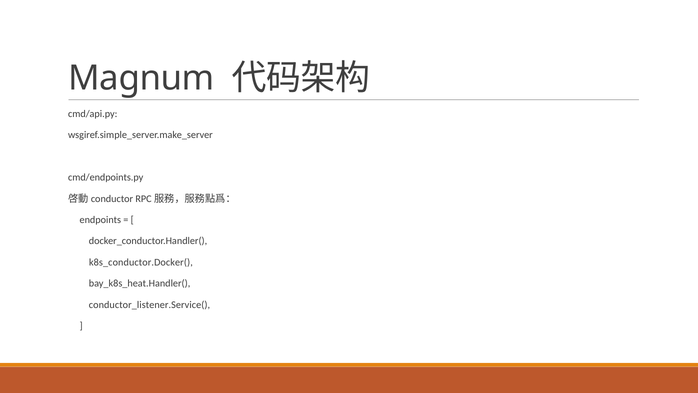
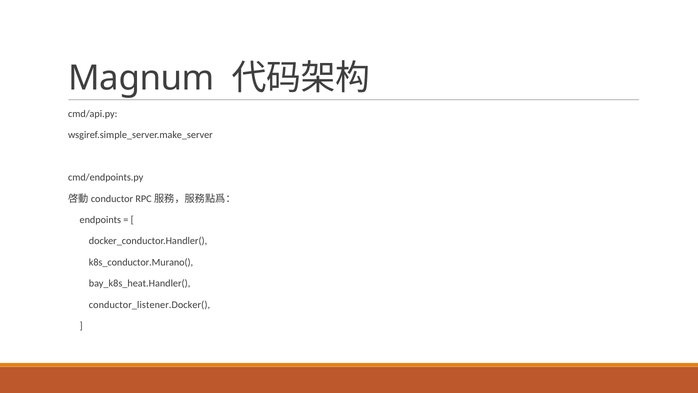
k8s_conductor.Docker(: k8s_conductor.Docker( -> k8s_conductor.Murano(
conductor_listener.Service(: conductor_listener.Service( -> conductor_listener.Docker(
